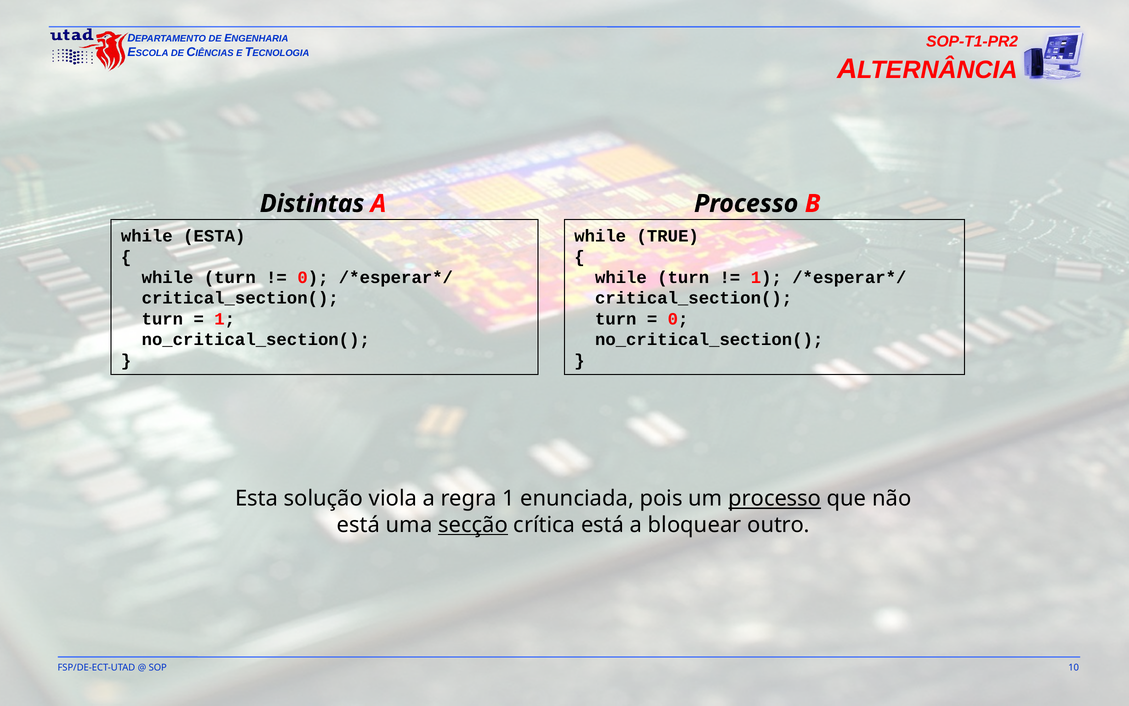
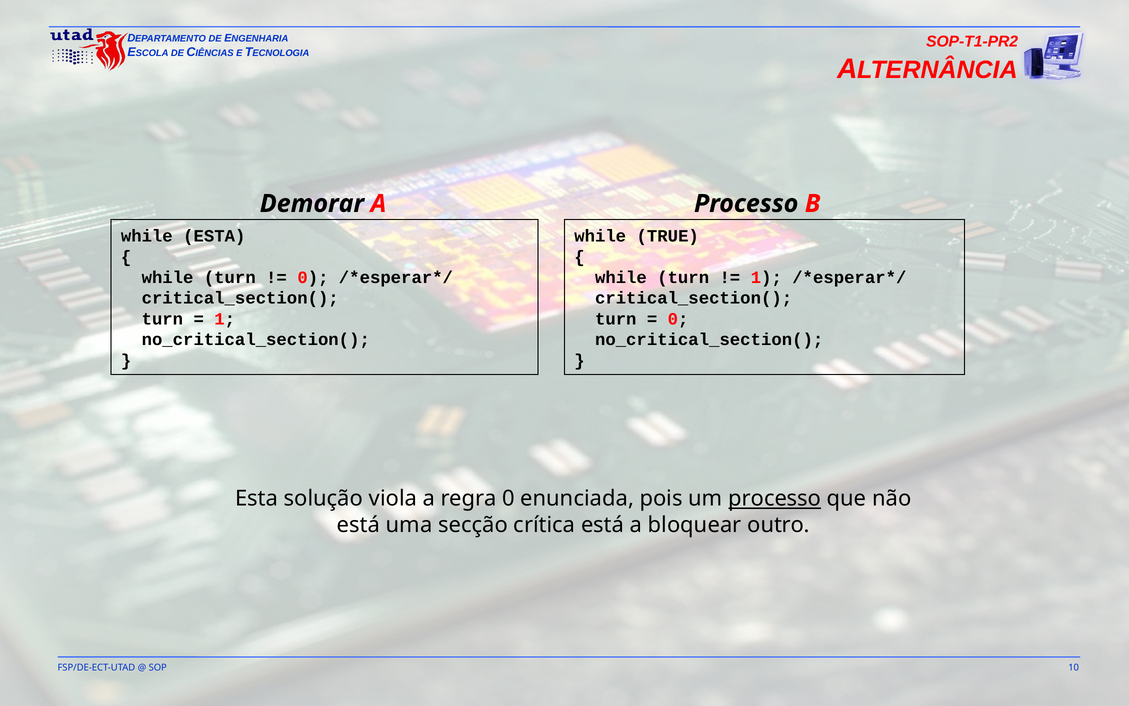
Distintas: Distintas -> Demorar
regra 1: 1 -> 0
secção underline: present -> none
